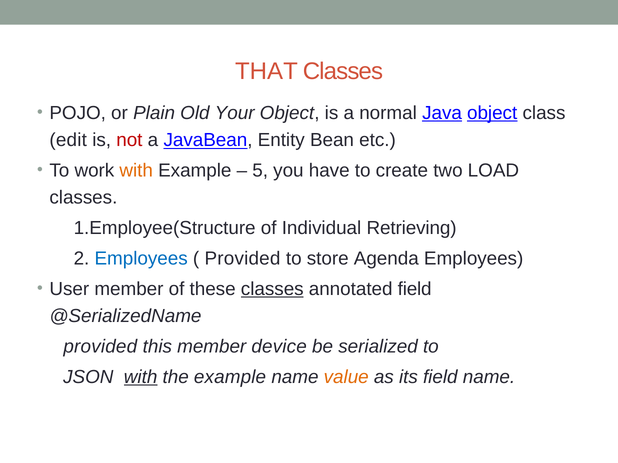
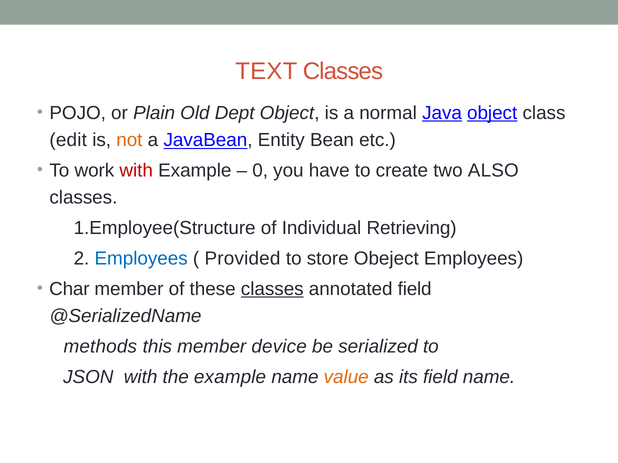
THAT: THAT -> TEXT
Your: Your -> Dept
not colour: red -> orange
with at (136, 171) colour: orange -> red
5: 5 -> 0
LOAD: LOAD -> ALSO
Agenda: Agenda -> Obeject
User: User -> Char
provided at (100, 347): provided -> methods
with at (141, 377) underline: present -> none
